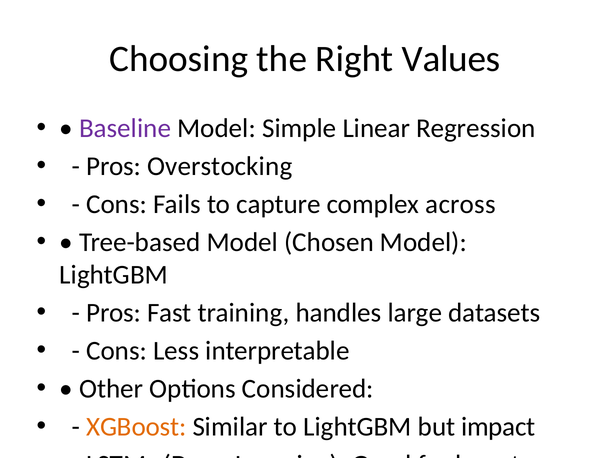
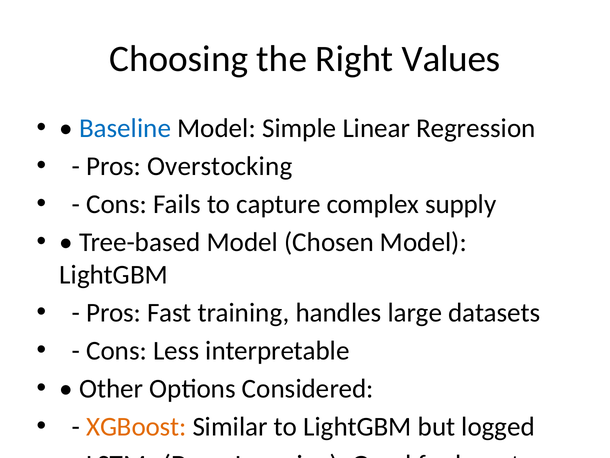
Baseline colour: purple -> blue
across: across -> supply
impact: impact -> logged
